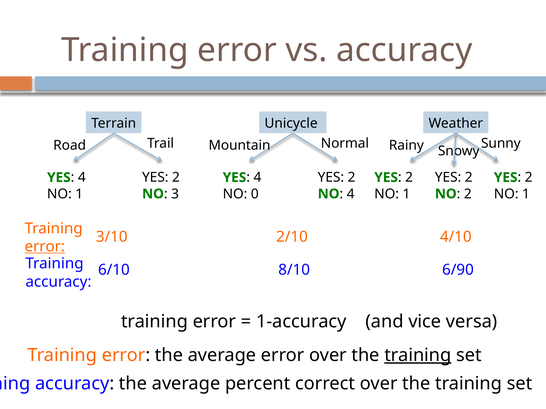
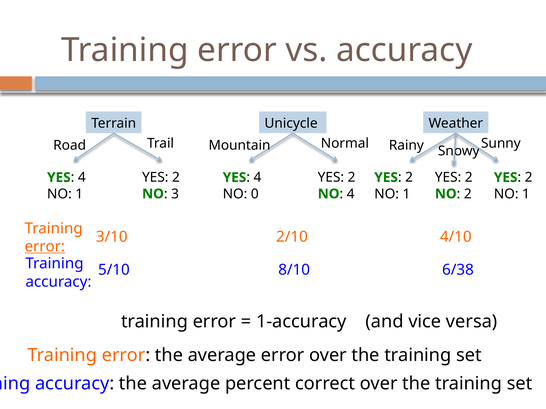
6/10: 6/10 -> 5/10
6/90: 6/90 -> 6/38
training at (418, 356) underline: present -> none
